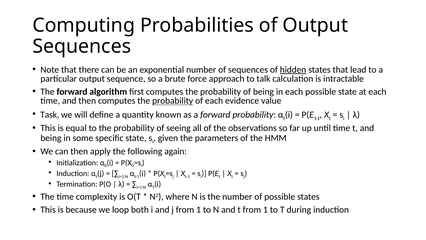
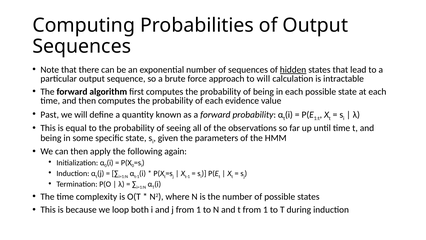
to talk: talk -> will
probability at (173, 101) underline: present -> none
Task: Task -> Past
